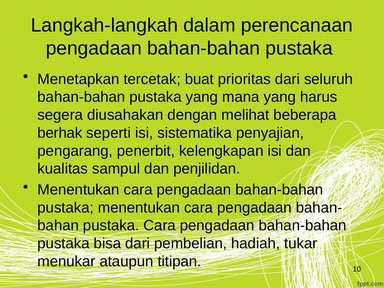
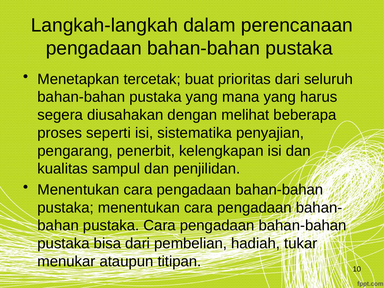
berhak: berhak -> proses
